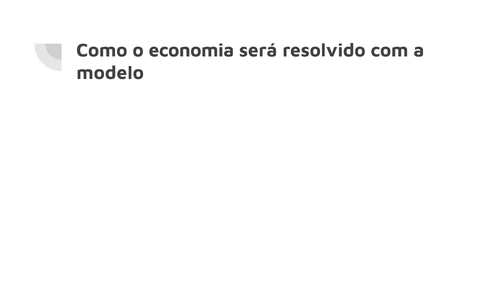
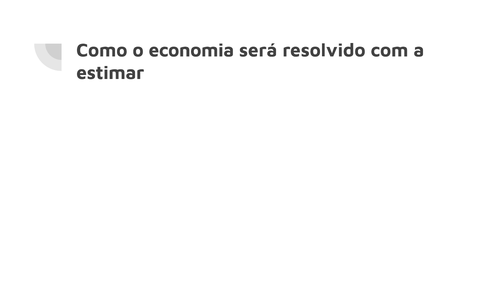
modelo: modelo -> estimar
